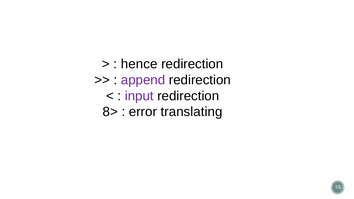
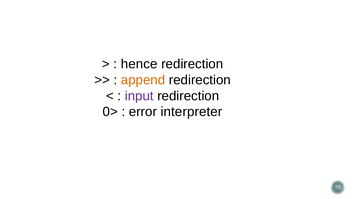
append colour: purple -> orange
8>: 8> -> 0>
translating: translating -> interpreter
